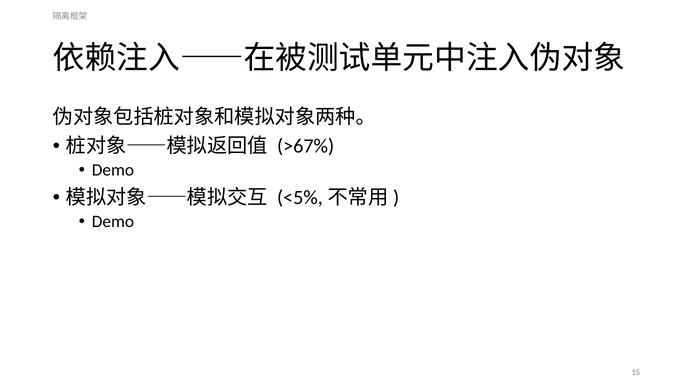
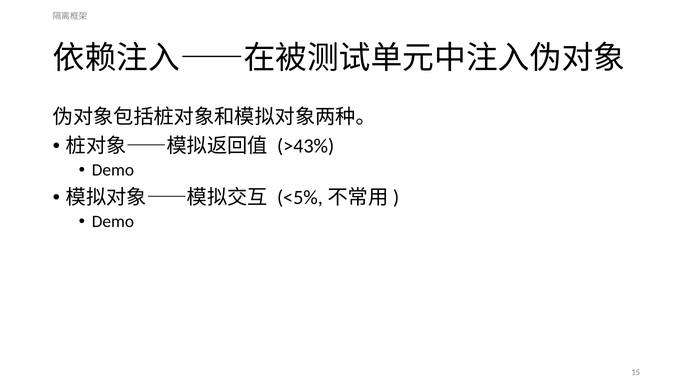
>67%: >67% -> >43%
